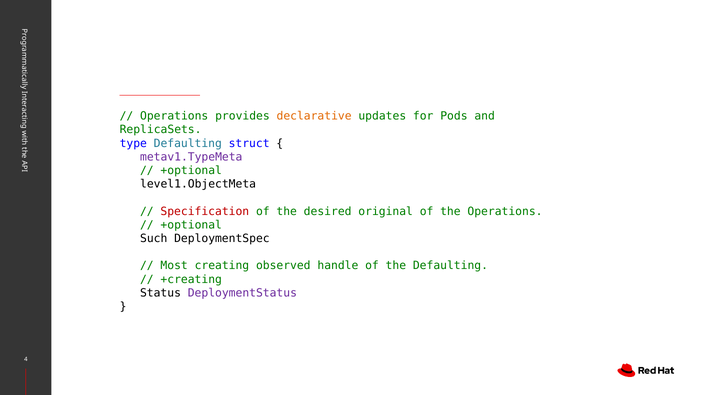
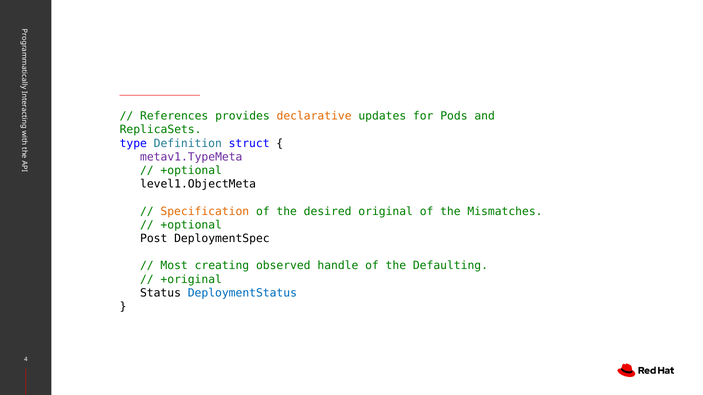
Operations at (174, 116): Operations -> References
type Defaulting: Defaulting -> Definition
Specification colour: red -> orange
the Operations: Operations -> Mismatches
Such: Such -> Post
+creating: +creating -> +original
DeploymentStatus colour: purple -> blue
